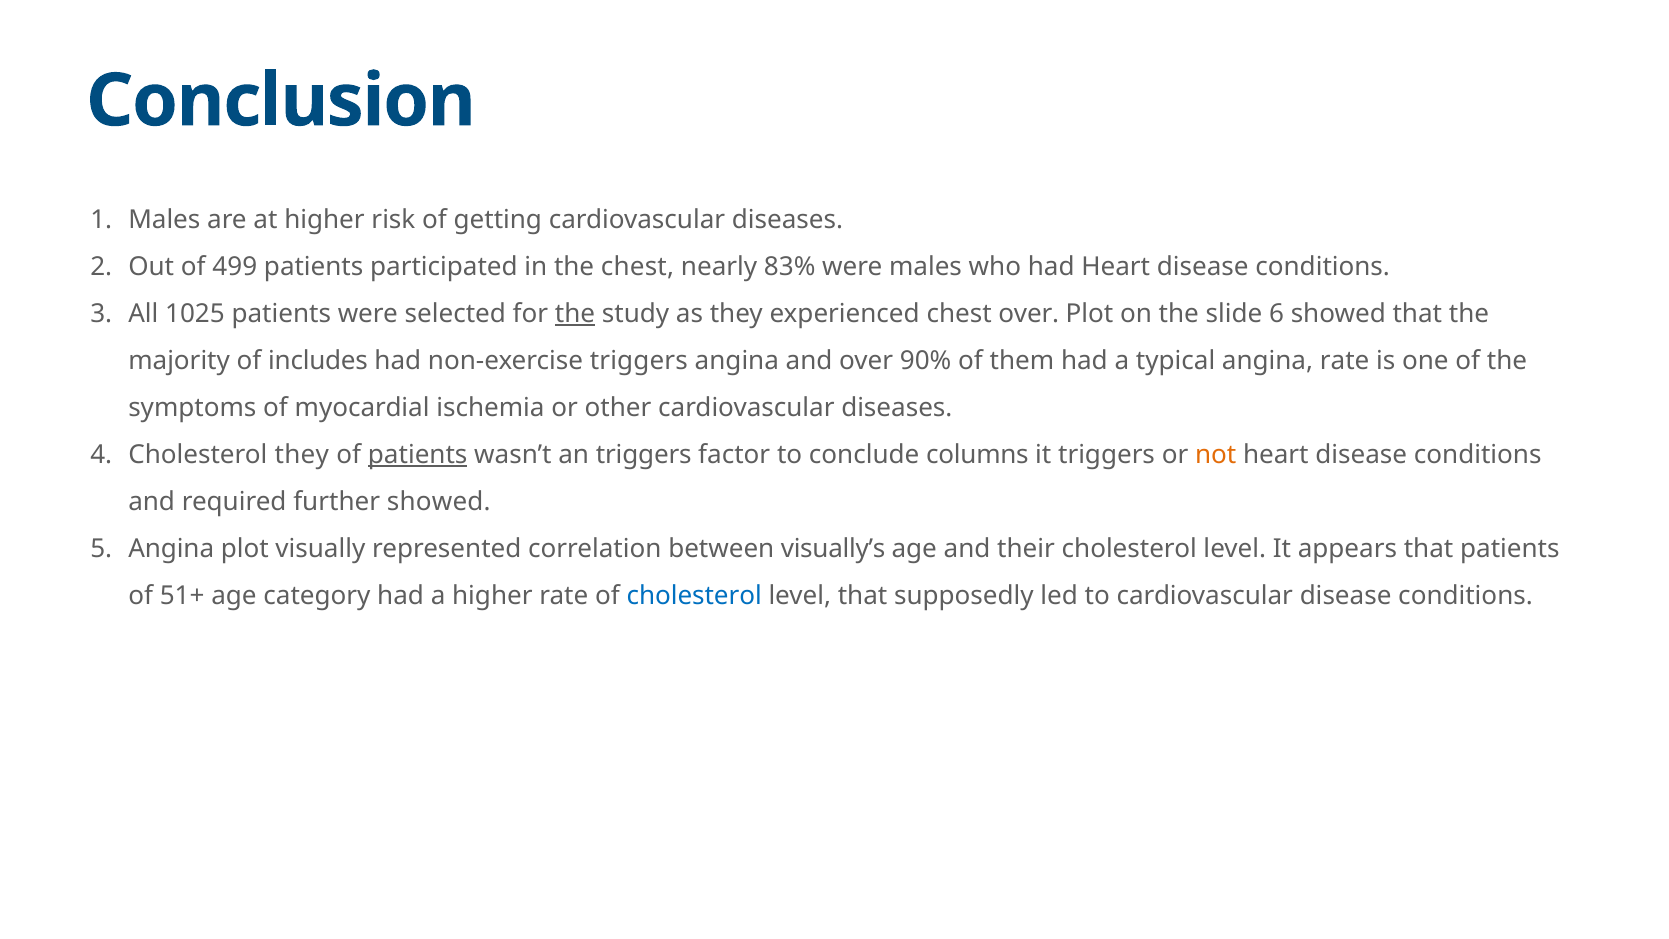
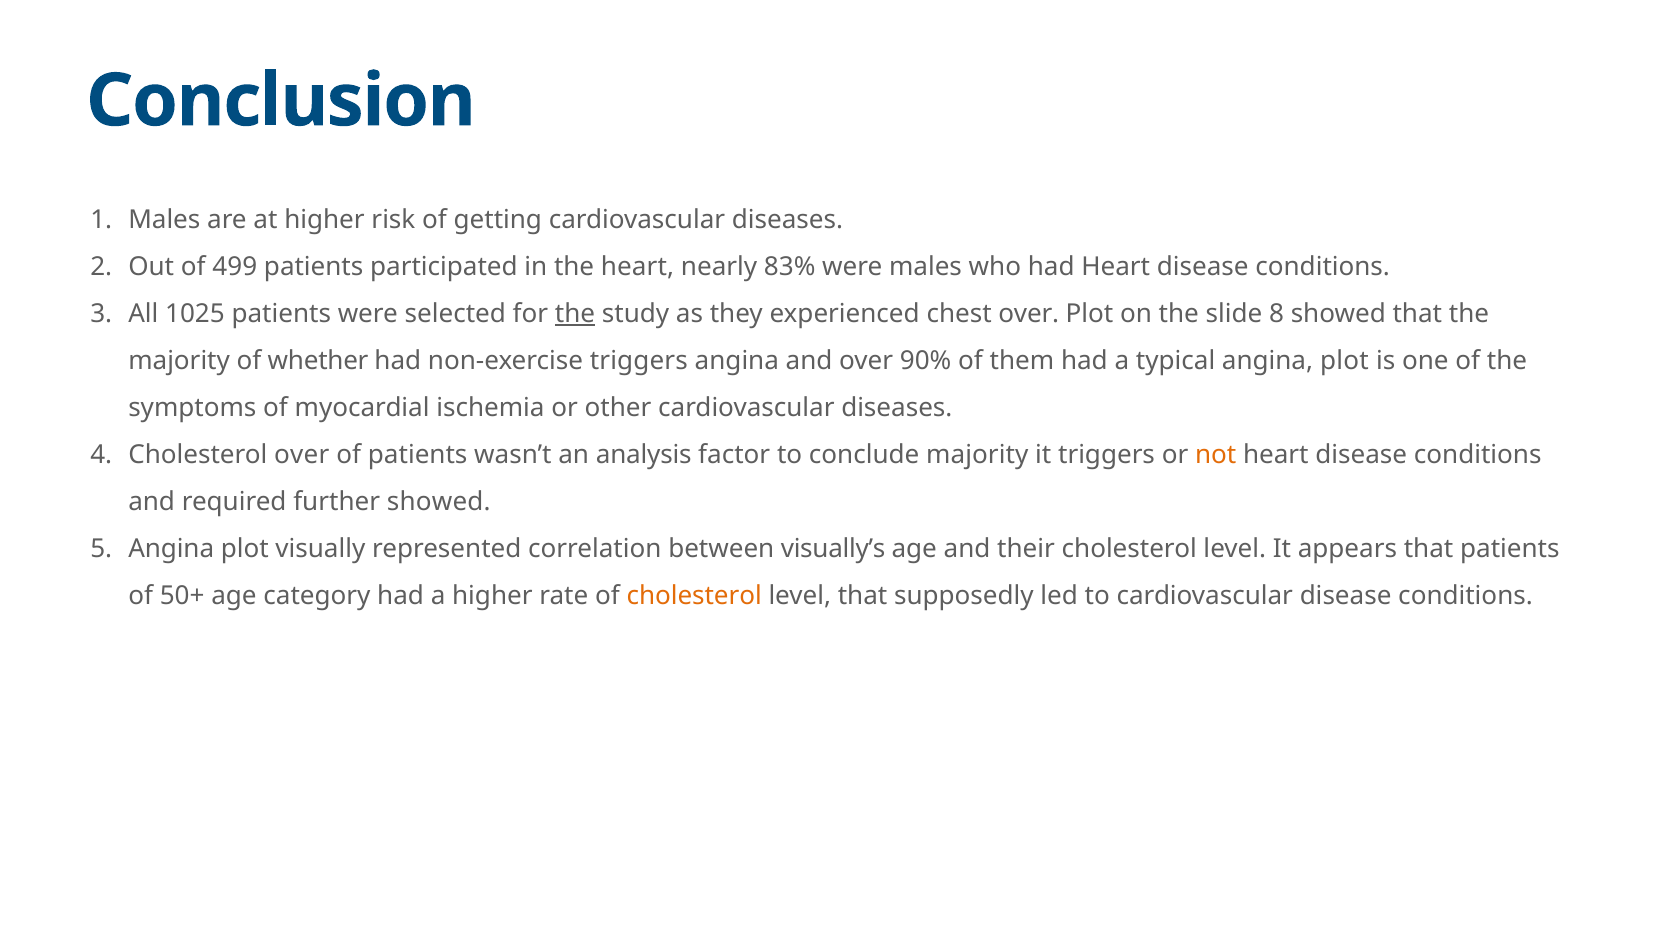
the chest: chest -> heart
6: 6 -> 8
includes: includes -> whether
typical angina rate: rate -> plot
Cholesterol they: they -> over
patients at (418, 455) underline: present -> none
an triggers: triggers -> analysis
conclude columns: columns -> majority
51+: 51+ -> 50+
cholesterol at (694, 595) colour: blue -> orange
